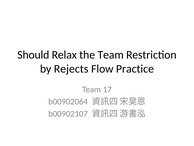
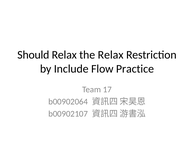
the Team: Team -> Relax
Rejects: Rejects -> Include
